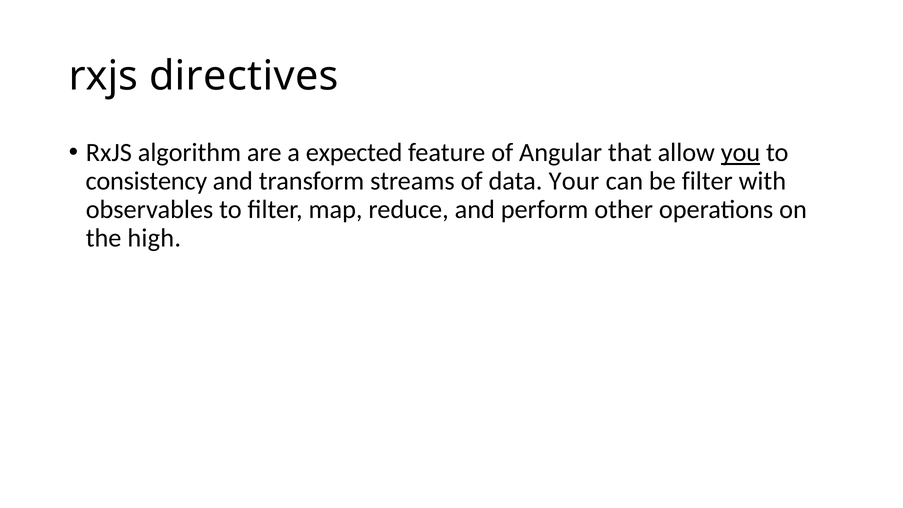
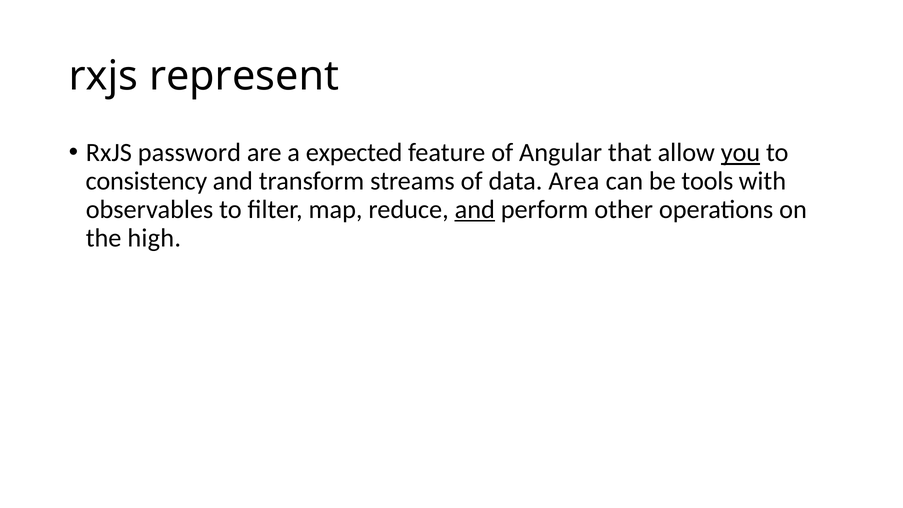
directives: directives -> represent
algorithm: algorithm -> password
Your: Your -> Area
be filter: filter -> tools
and at (475, 210) underline: none -> present
